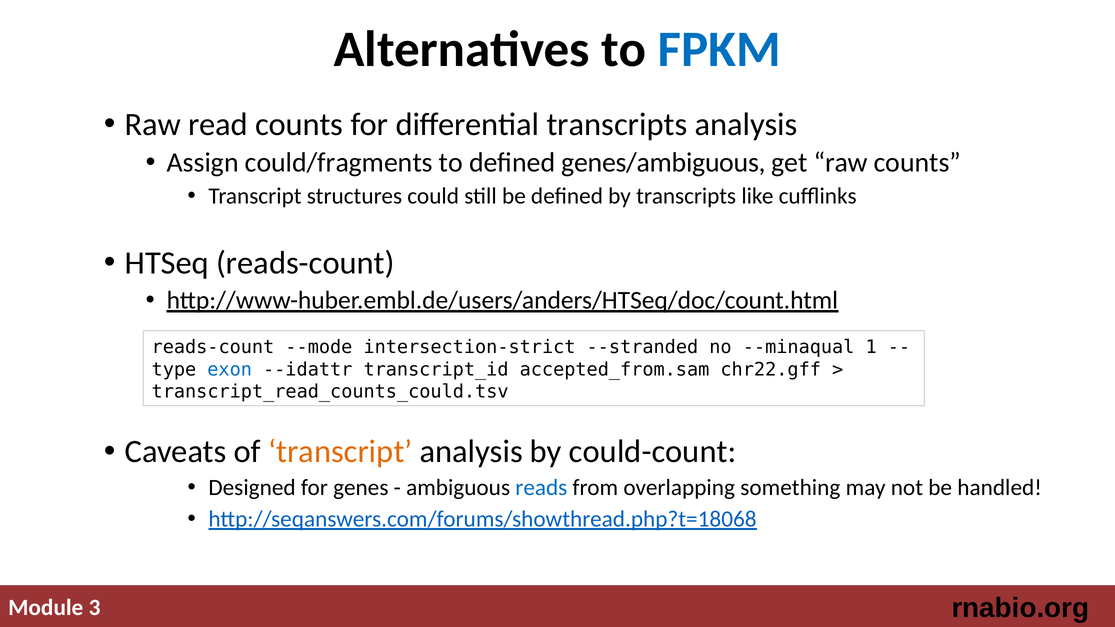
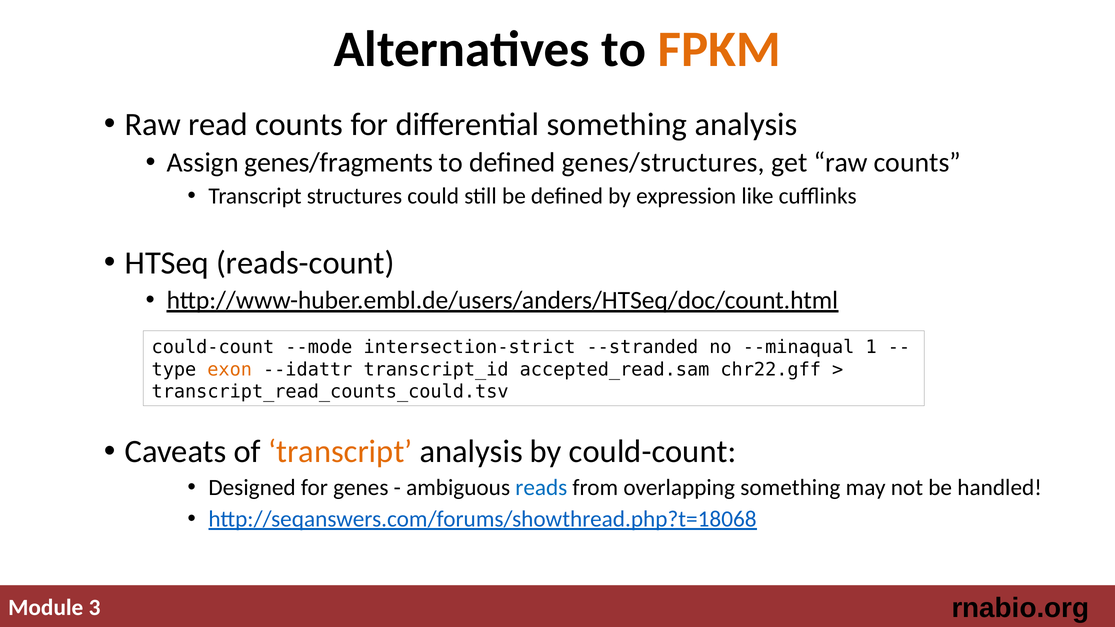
FPKM colour: blue -> orange
differential transcripts: transcripts -> something
could/fragments: could/fragments -> genes/fragments
genes/ambiguous: genes/ambiguous -> genes/structures
by transcripts: transcripts -> expression
reads-count at (213, 347): reads-count -> could-count
exon colour: blue -> orange
accepted_from.sam: accepted_from.sam -> accepted_read.sam
